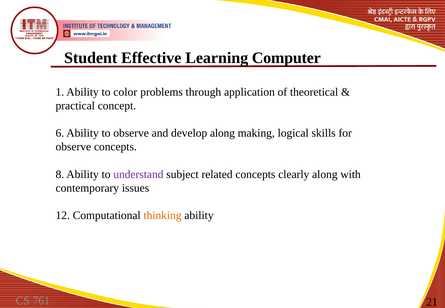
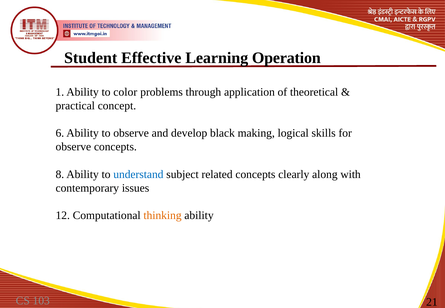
Computer: Computer -> Operation
develop along: along -> black
understand colour: purple -> blue
761: 761 -> 103
